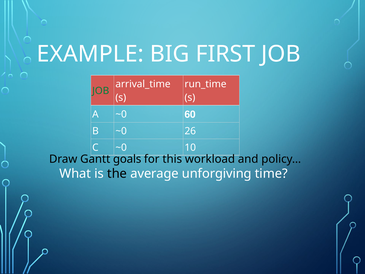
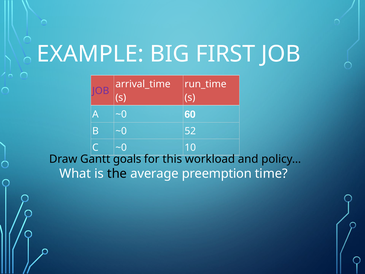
JOB at (101, 91) colour: green -> purple
26: 26 -> 52
unforgiving: unforgiving -> preemption
